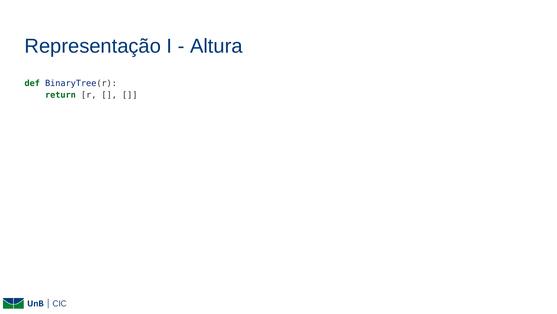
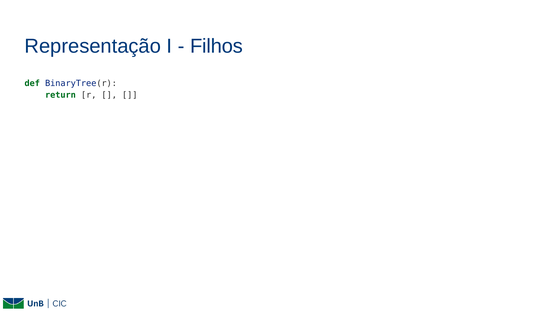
Altura: Altura -> Filhos
